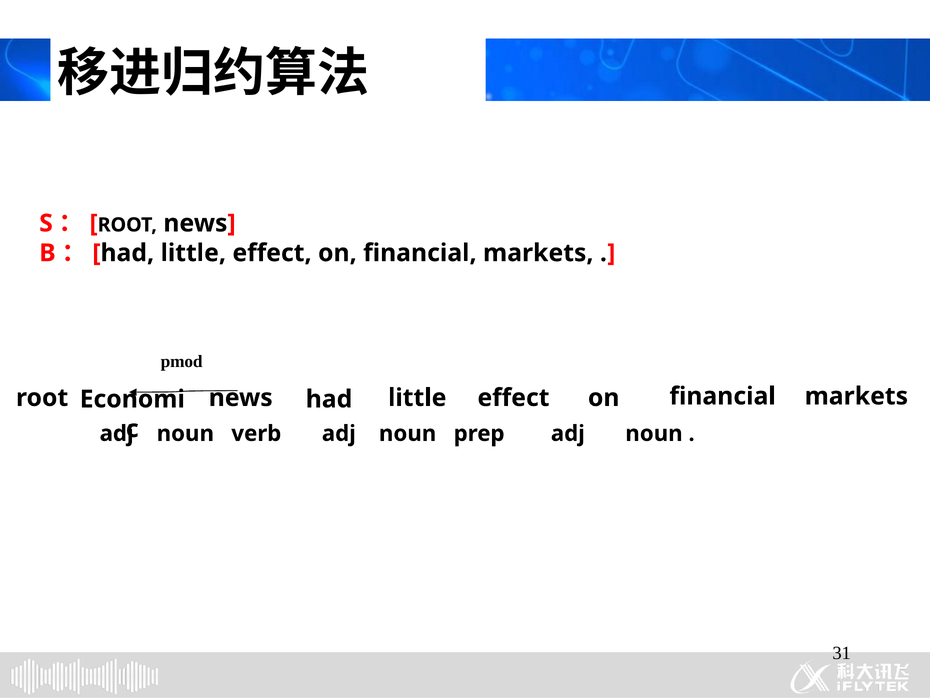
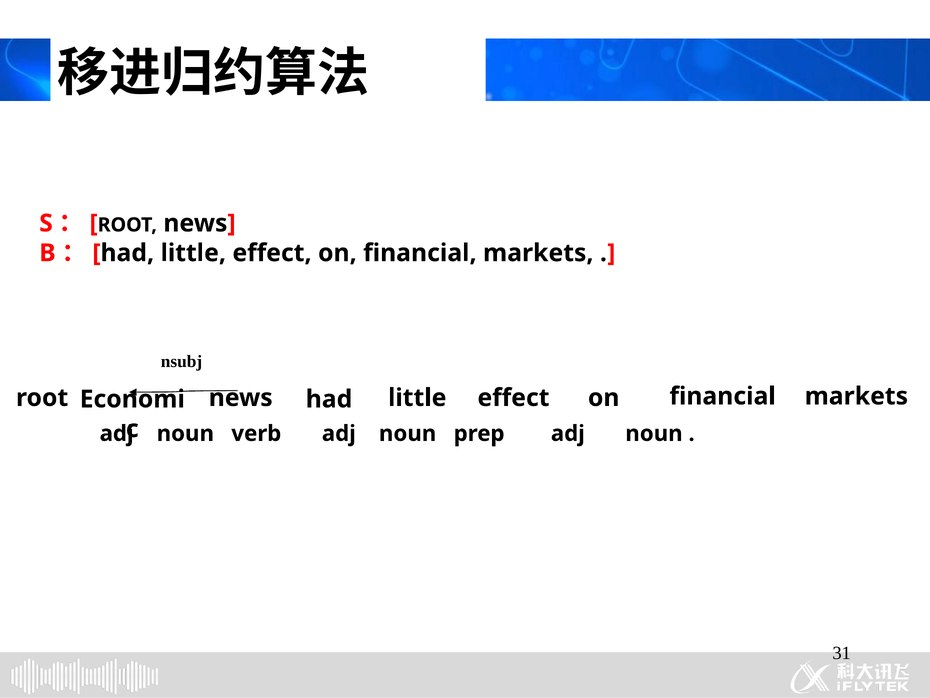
pmod: pmod -> nsubj
